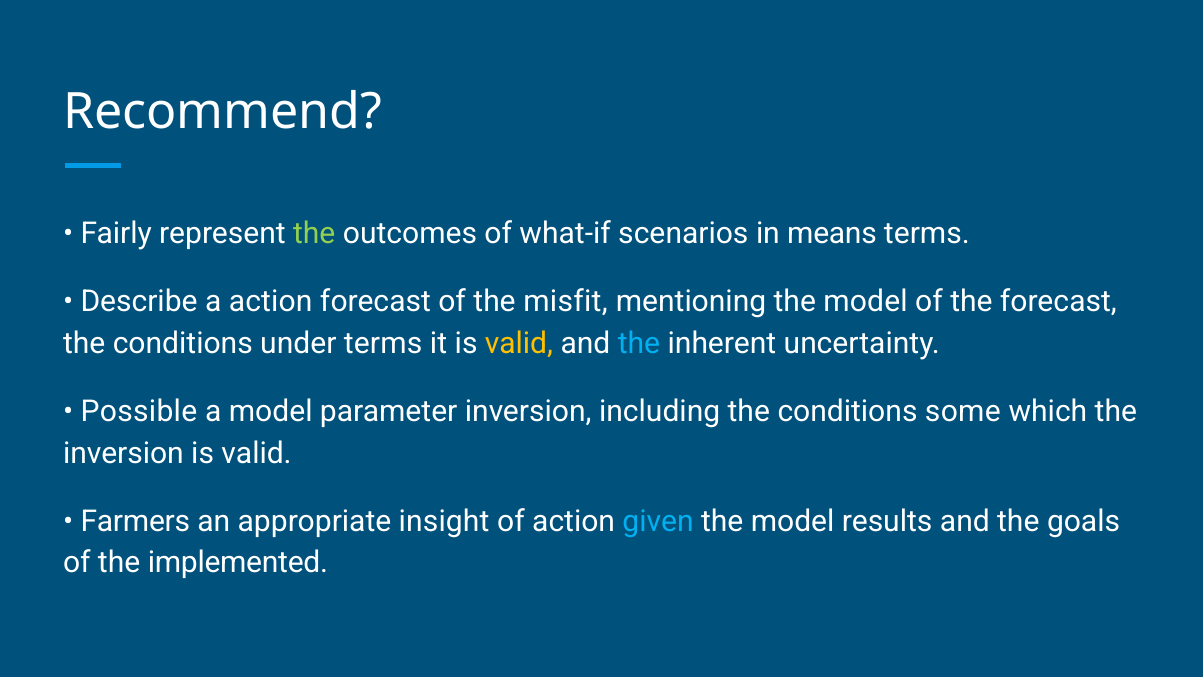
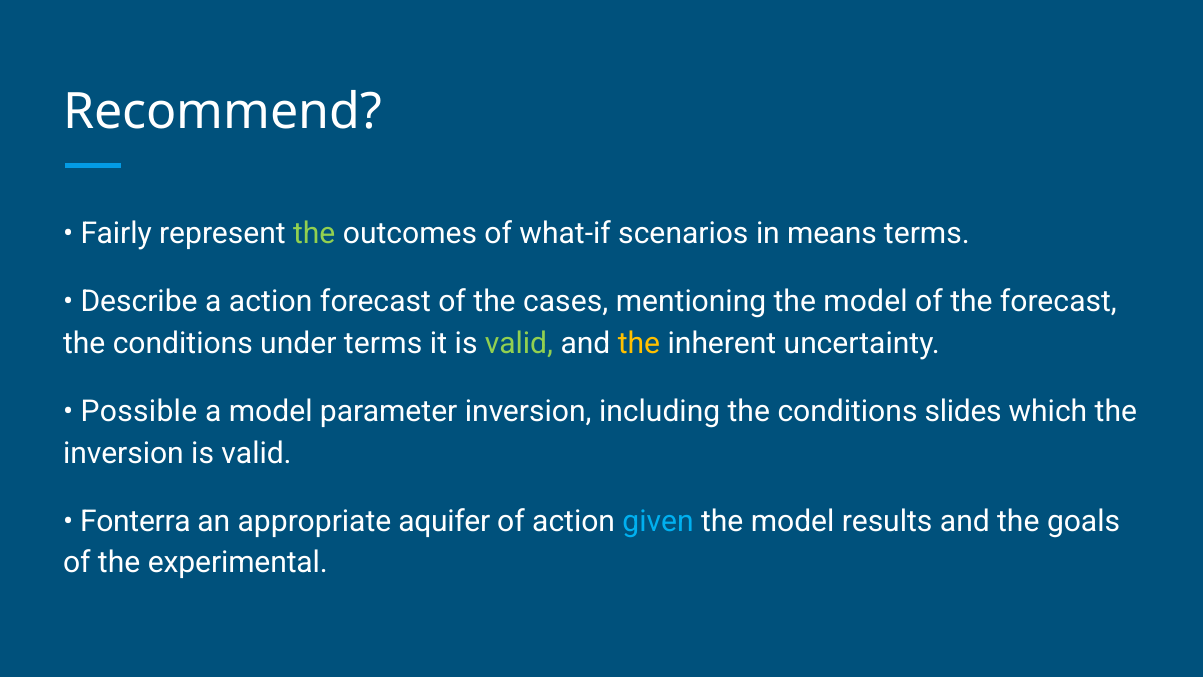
misfit: misfit -> cases
valid at (519, 343) colour: yellow -> light green
the at (639, 343) colour: light blue -> yellow
some: some -> slides
Farmers: Farmers -> Fonterra
insight: insight -> aquifer
implemented: implemented -> experimental
